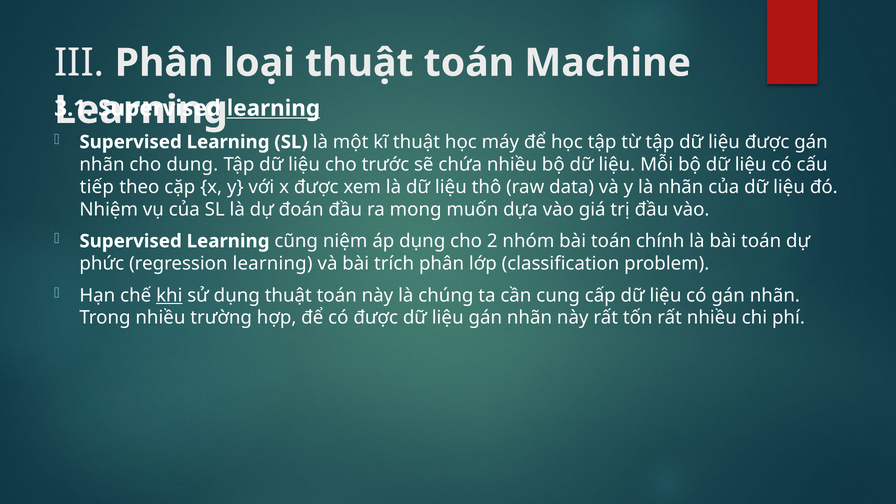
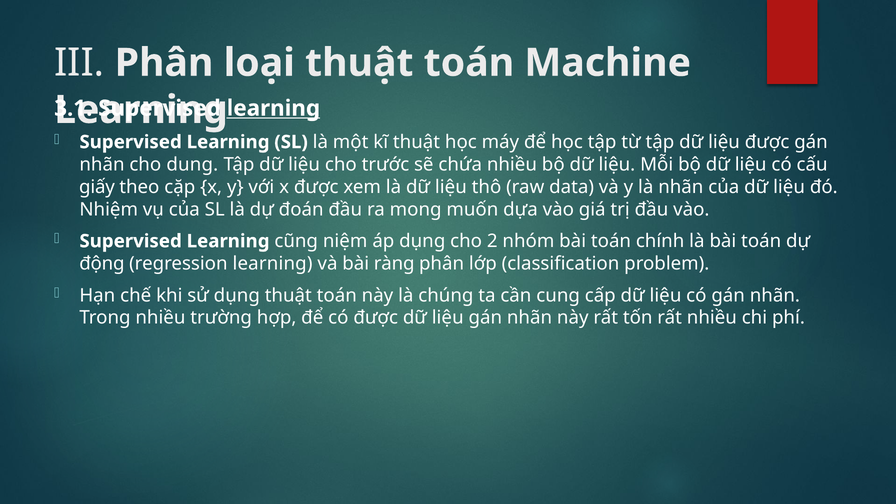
tiếp: tiếp -> giấy
phức: phức -> động
trích: trích -> ràng
khi underline: present -> none
